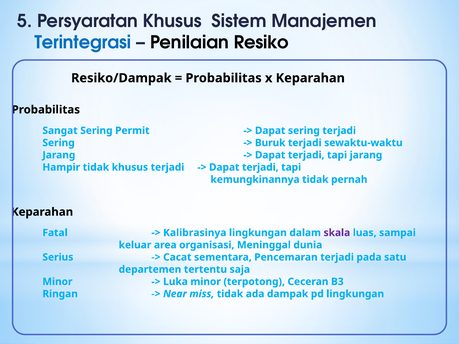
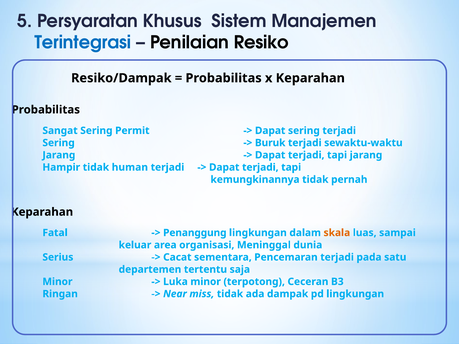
tidak khusus: khusus -> human
Kalibrasinya: Kalibrasinya -> Penanggung
skala colour: purple -> orange
